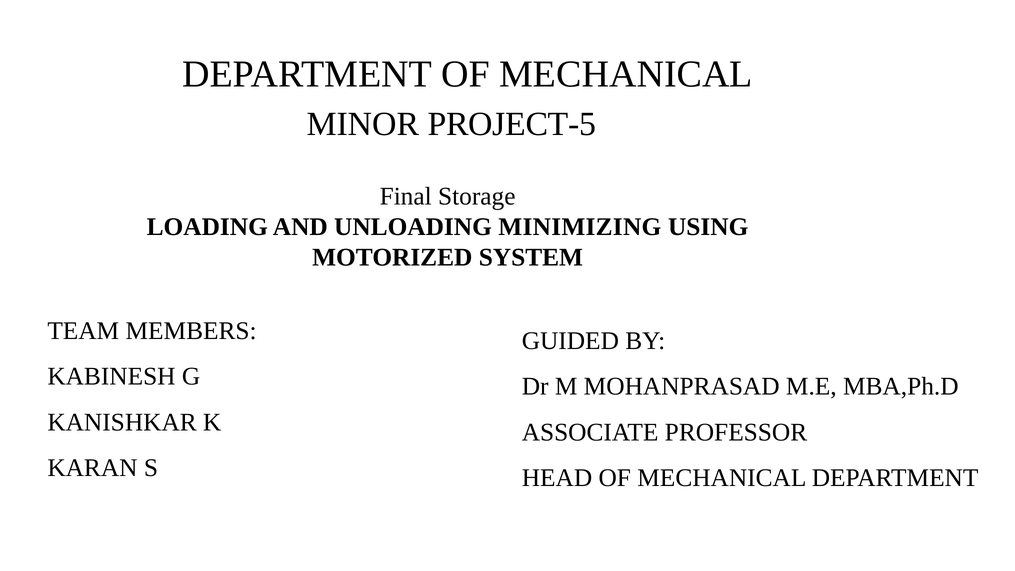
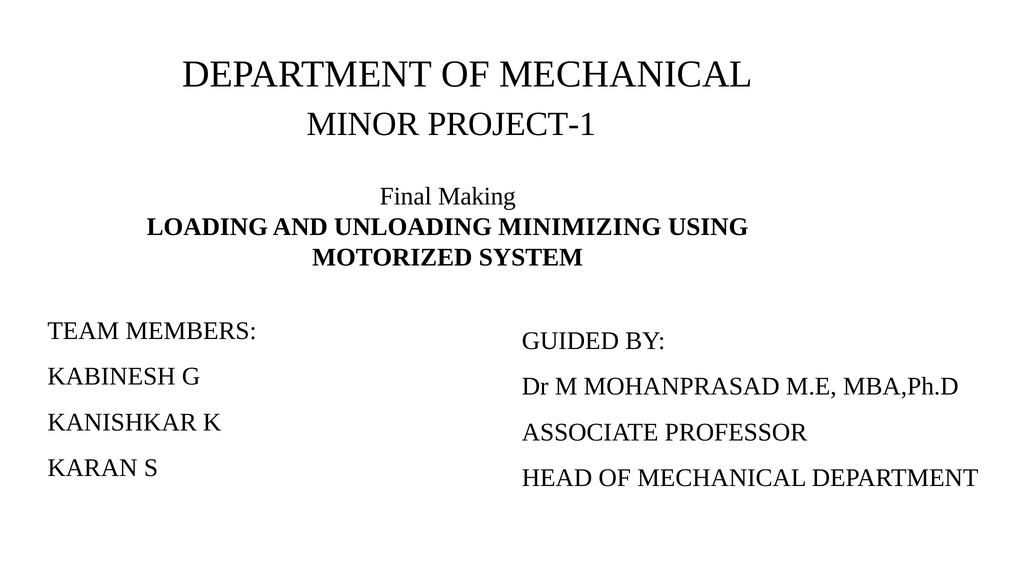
PROJECT-5: PROJECT-5 -> PROJECT-1
Storage: Storage -> Making
